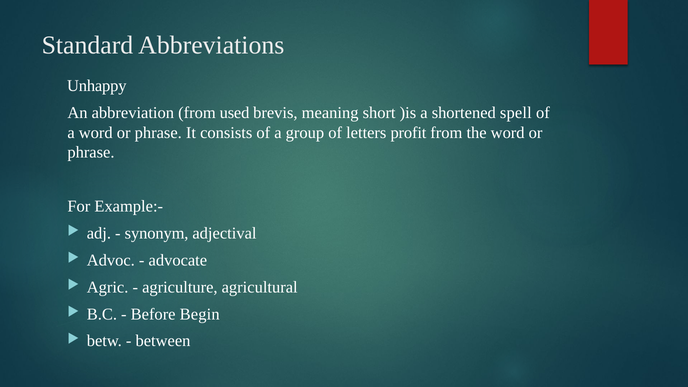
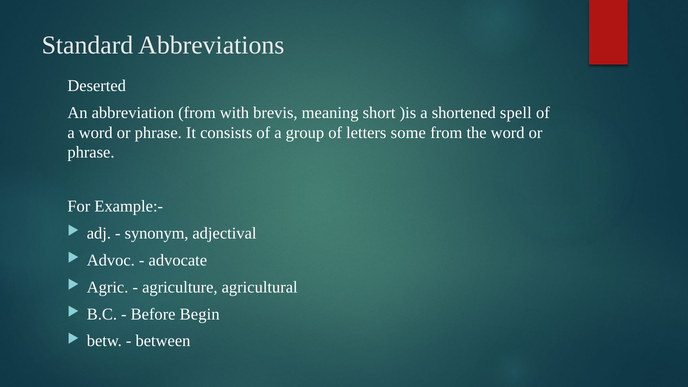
Unhappy: Unhappy -> Deserted
used: used -> with
profit: profit -> some
